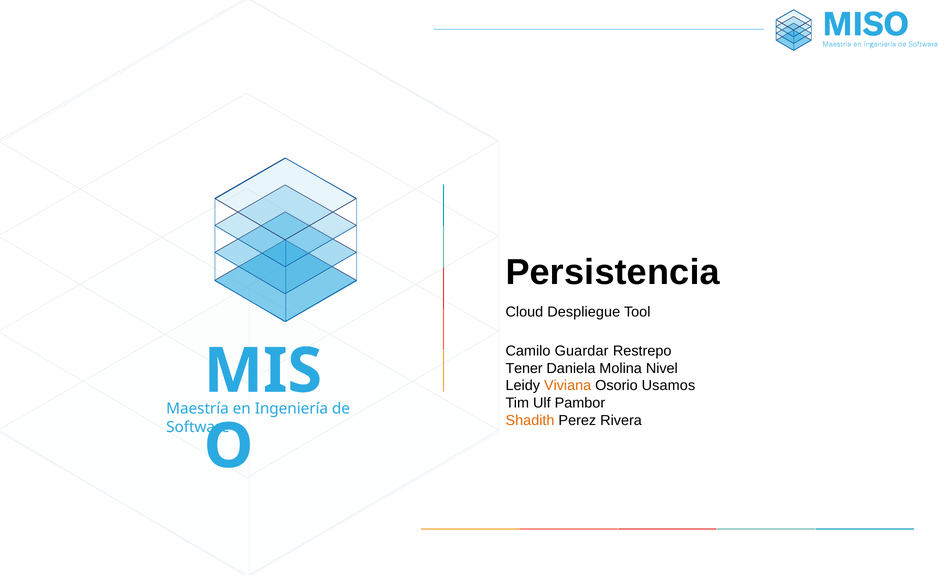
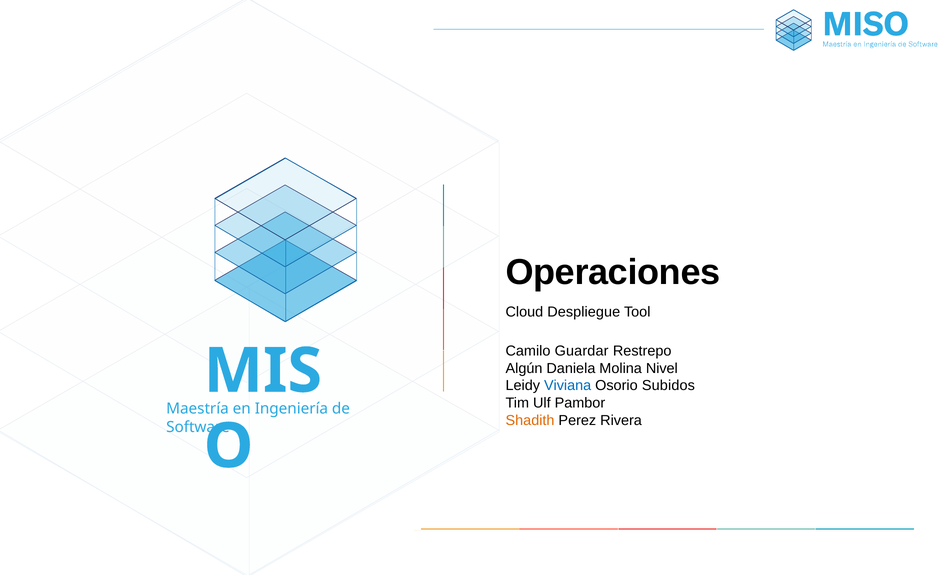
Persistencia: Persistencia -> Operaciones
Tener: Tener -> Algún
Viviana colour: orange -> blue
Usamos: Usamos -> Subidos
